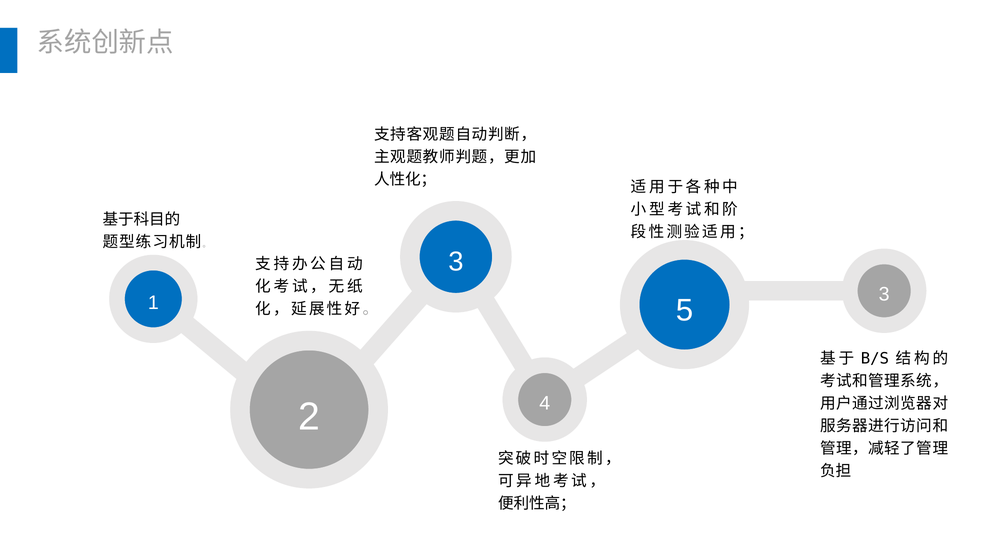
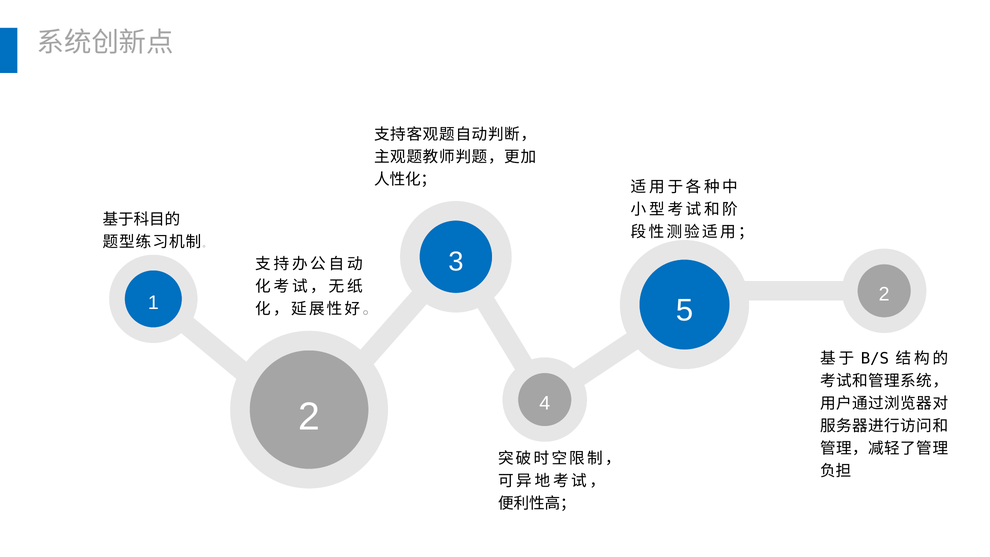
1 3: 3 -> 2
